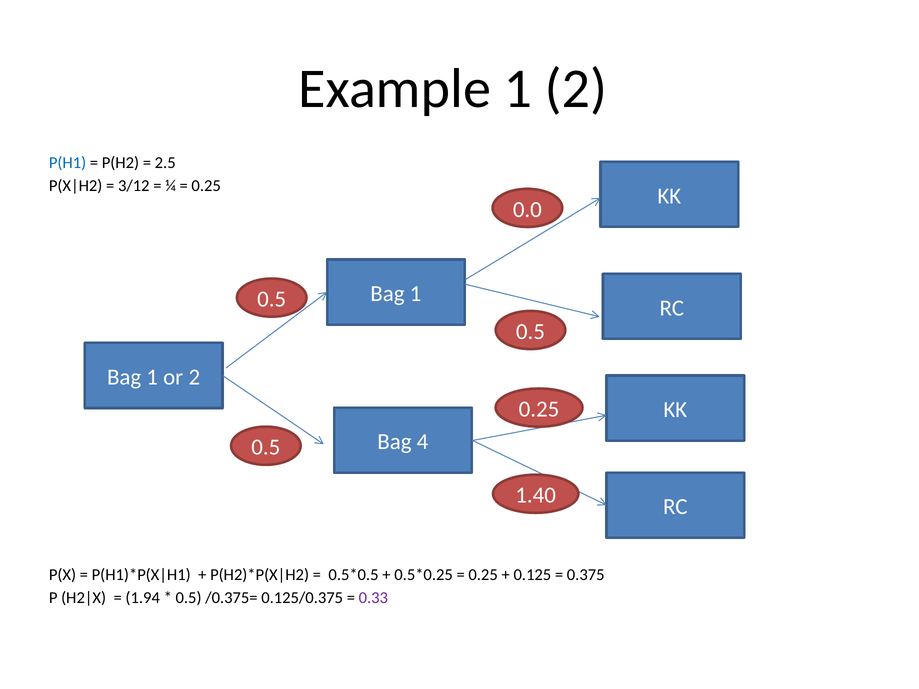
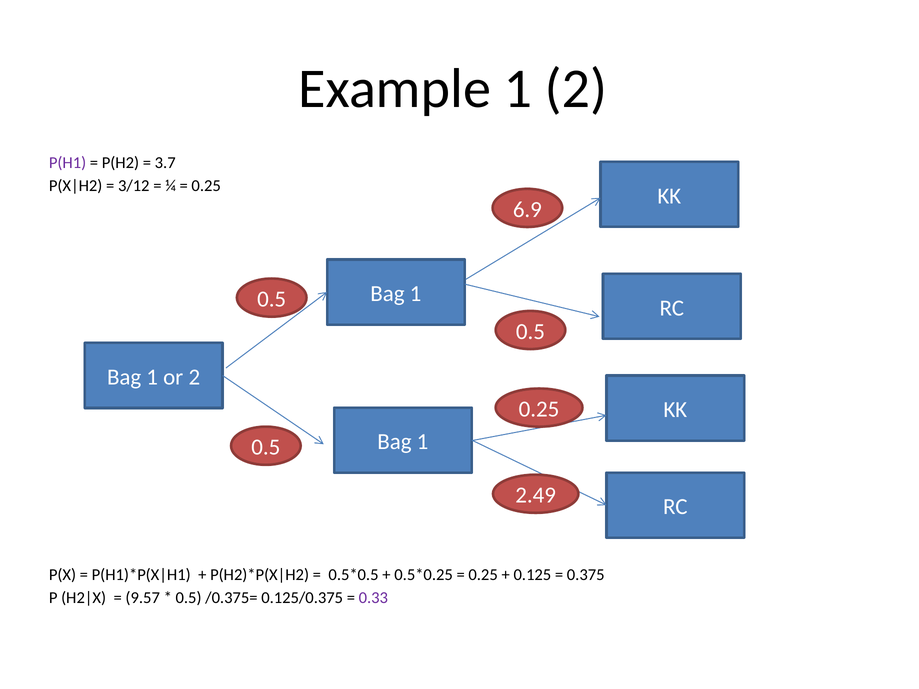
P(H1 colour: blue -> purple
2.5: 2.5 -> 3.7
0.0: 0.0 -> 6.9
4 at (422, 442): 4 -> 1
1.40: 1.40 -> 2.49
1.94: 1.94 -> 9.57
